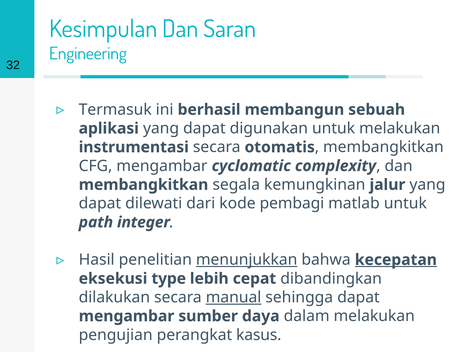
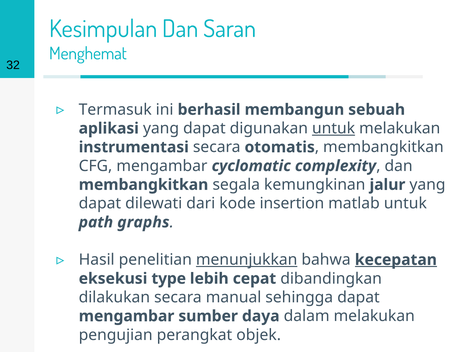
Engineering: Engineering -> Menghemat
untuk at (334, 129) underline: none -> present
pembagi: pembagi -> insertion
integer: integer -> graphs
manual underline: present -> none
kasus: kasus -> objek
